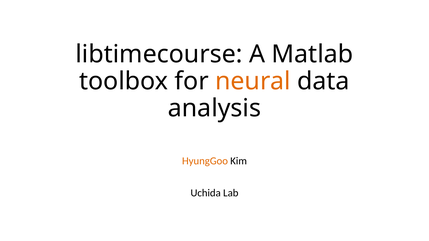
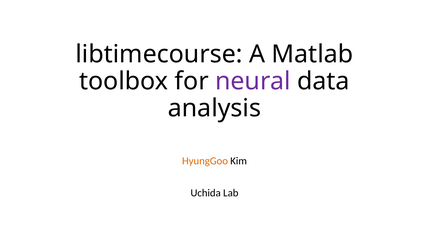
neural colour: orange -> purple
